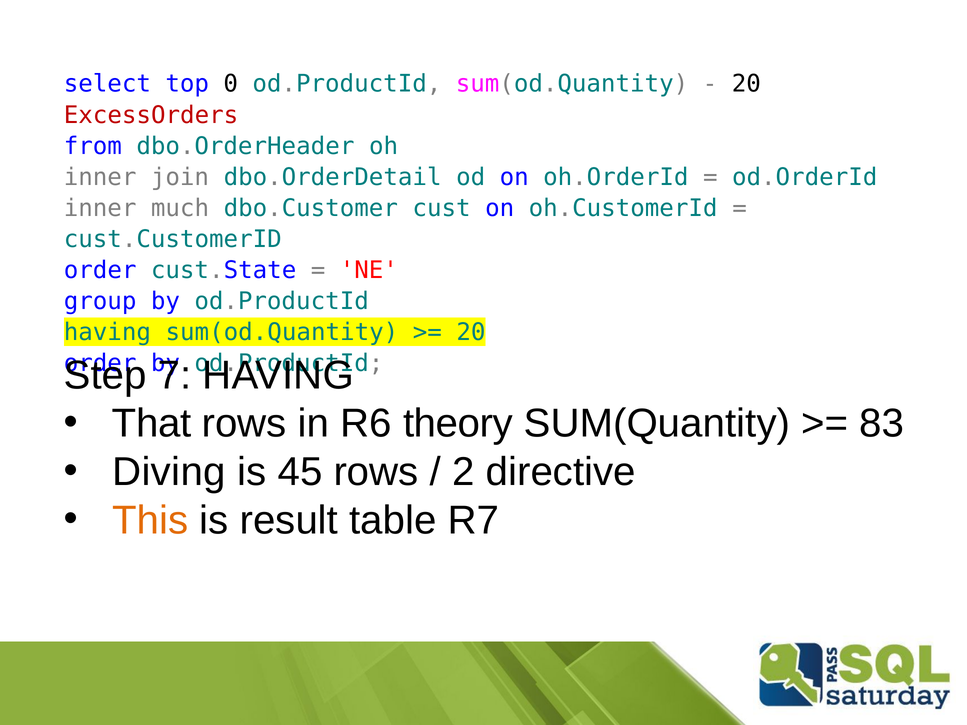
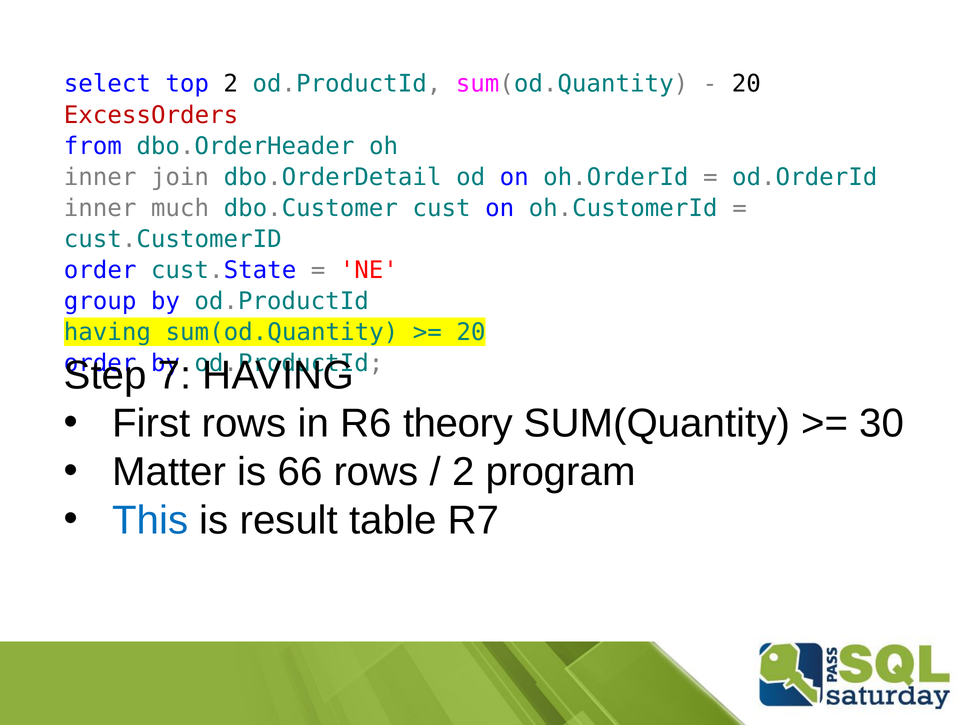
top 0: 0 -> 2
That: That -> First
83: 83 -> 30
Diving: Diving -> Matter
45: 45 -> 66
directive: directive -> program
This colour: orange -> blue
